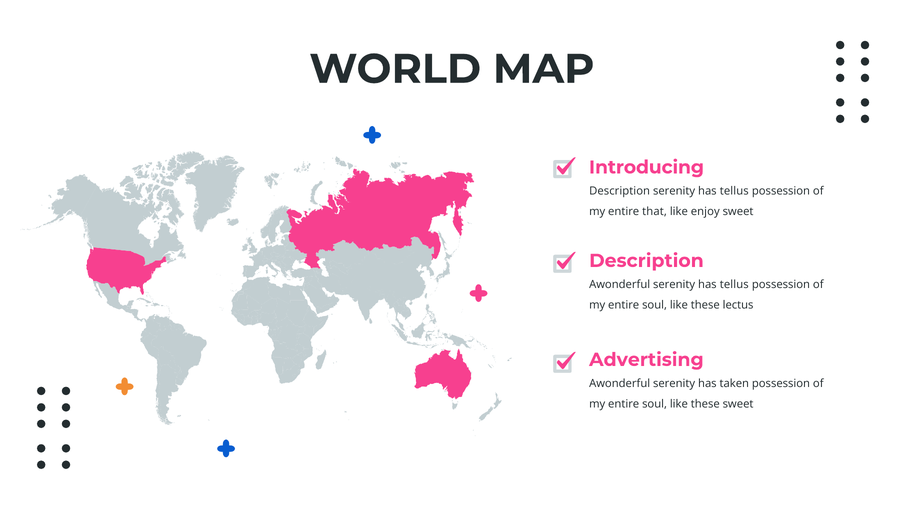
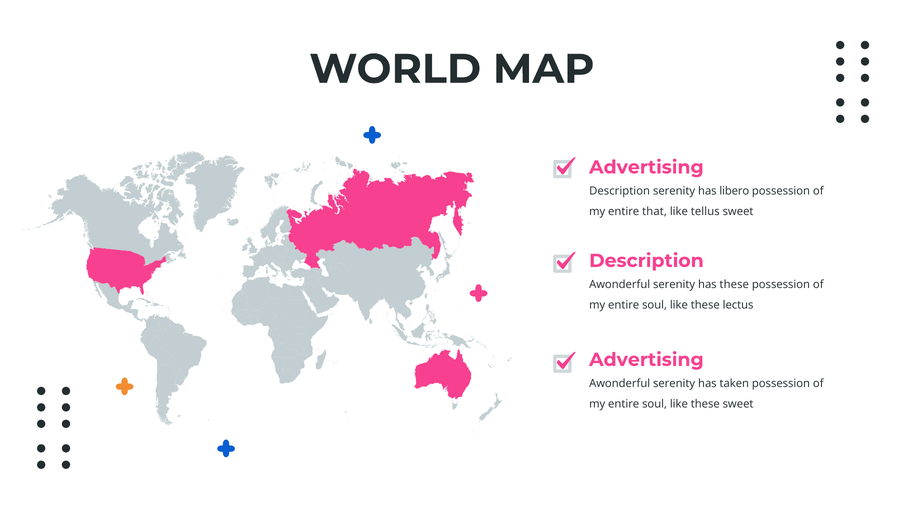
Introducing at (647, 167): Introducing -> Advertising
tellus at (734, 191): tellus -> libero
enjoy: enjoy -> tellus
Awonderful serenity has tellus: tellus -> these
